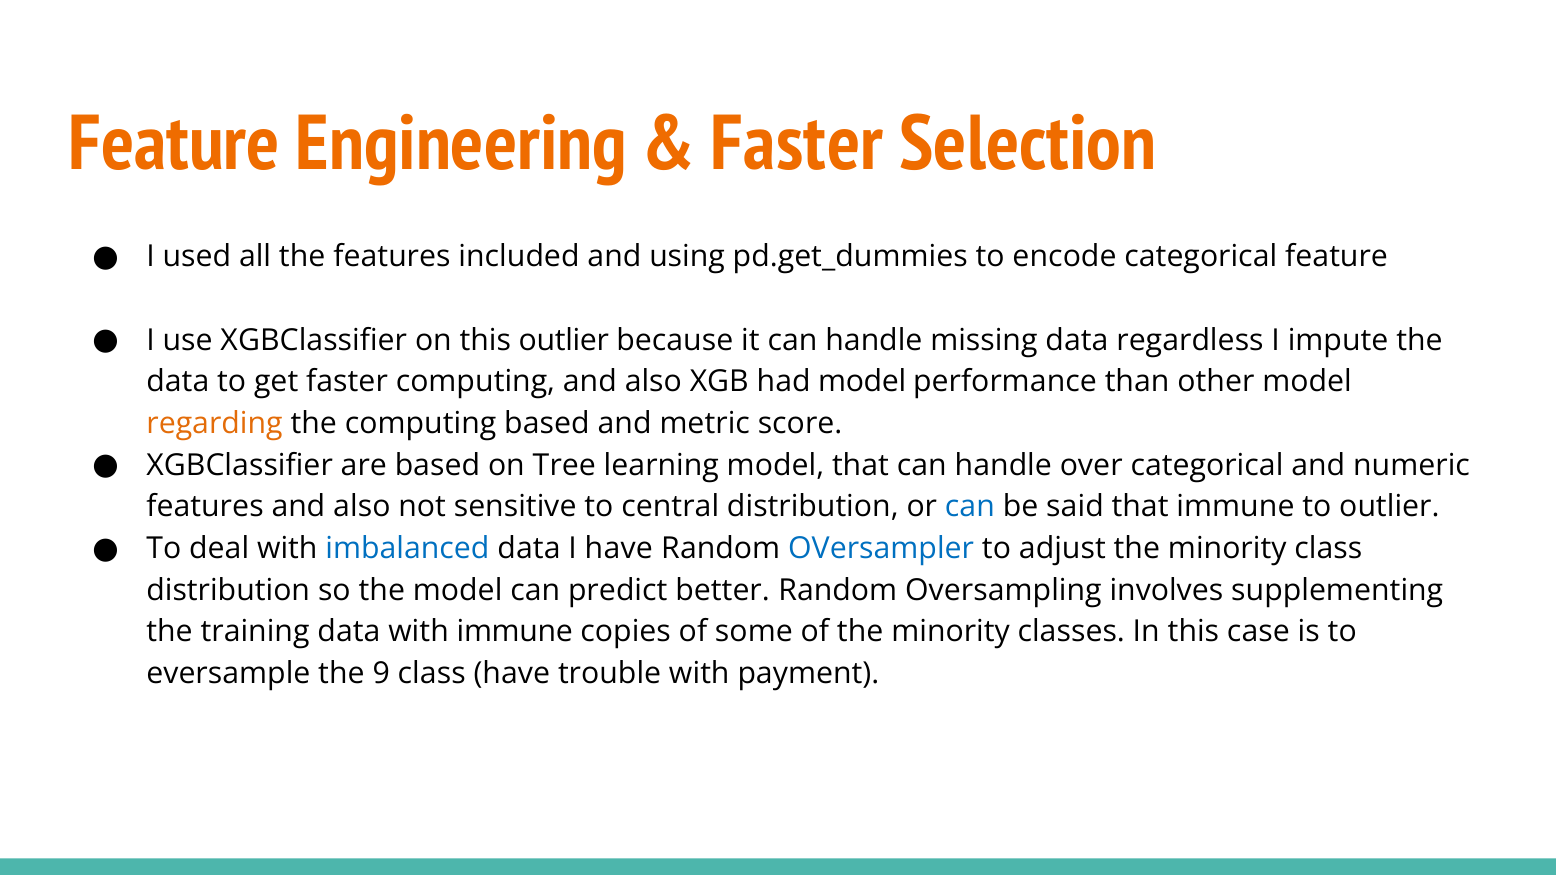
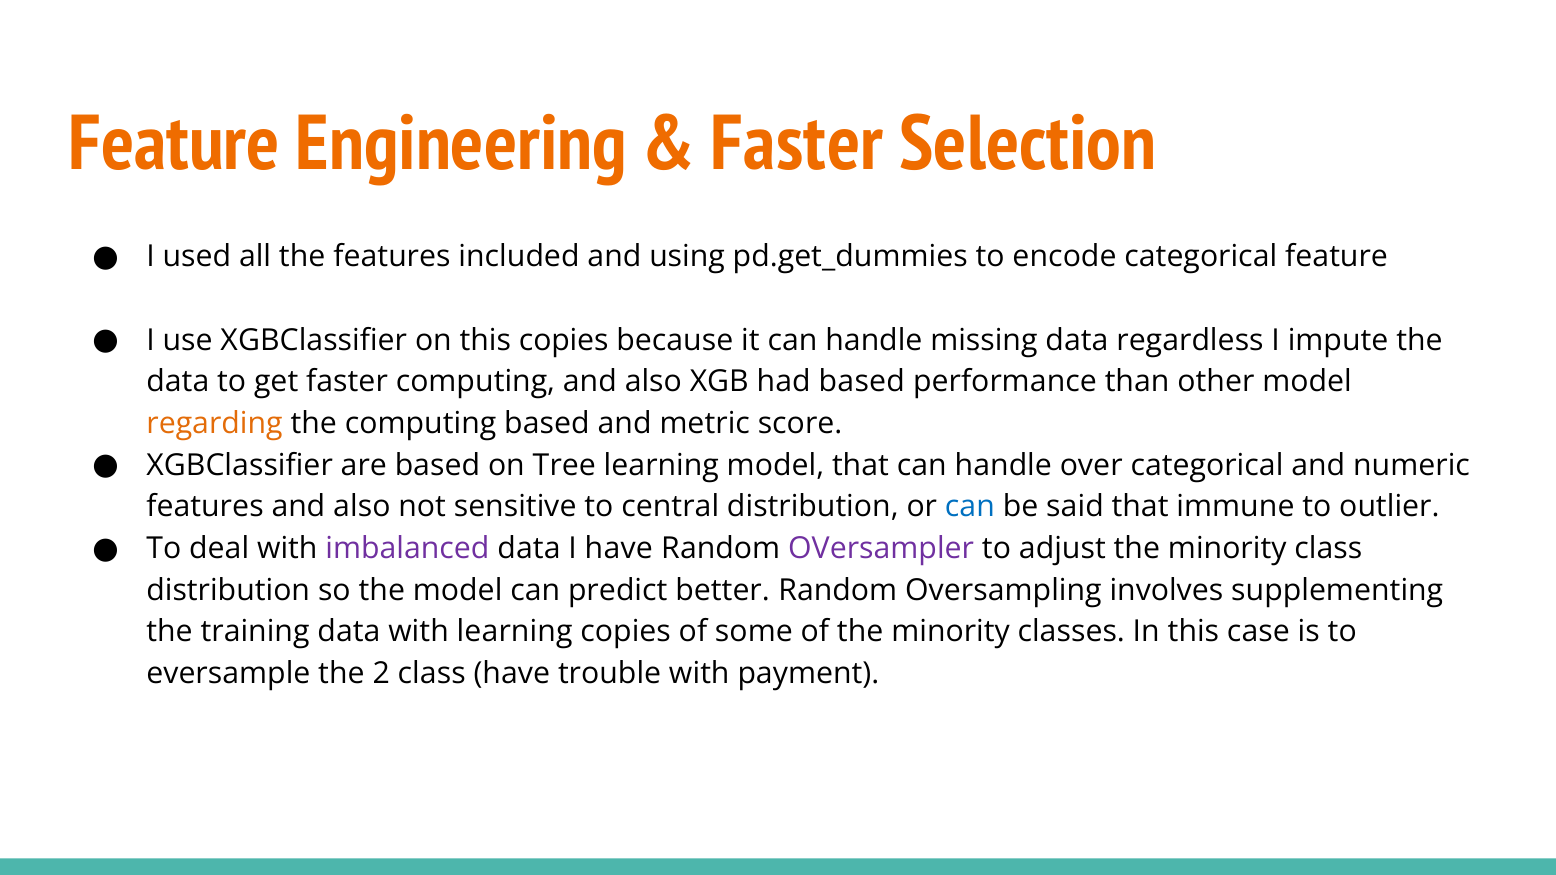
this outlier: outlier -> copies
had model: model -> based
imbalanced colour: blue -> purple
OVersampler colour: blue -> purple
with immune: immune -> learning
9: 9 -> 2
